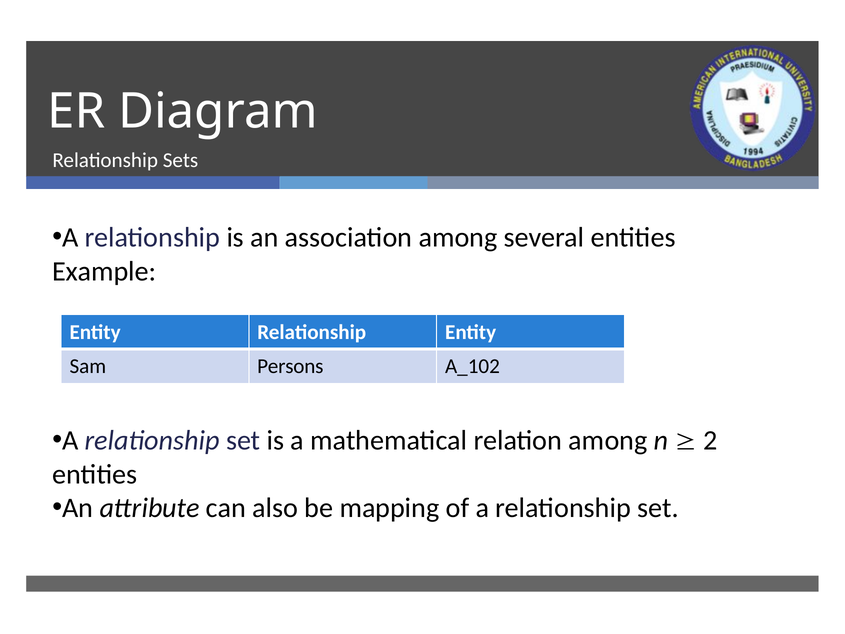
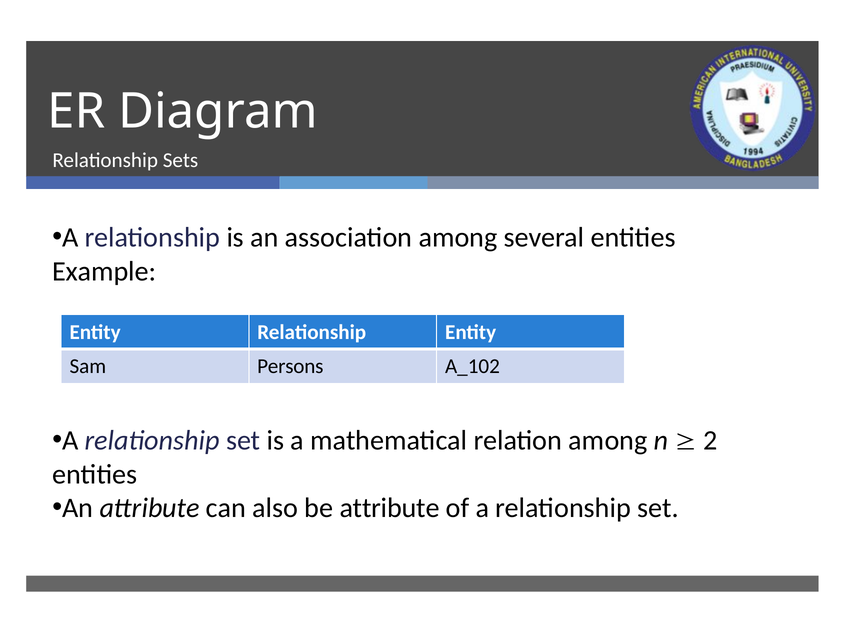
be mapping: mapping -> attribute
